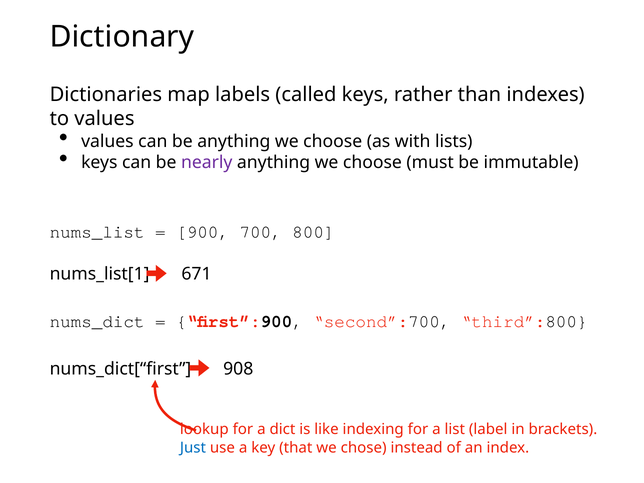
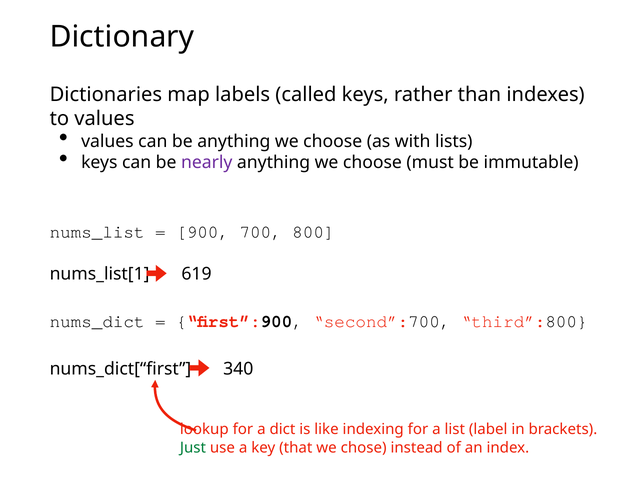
671: 671 -> 619
908: 908 -> 340
Just colour: blue -> green
